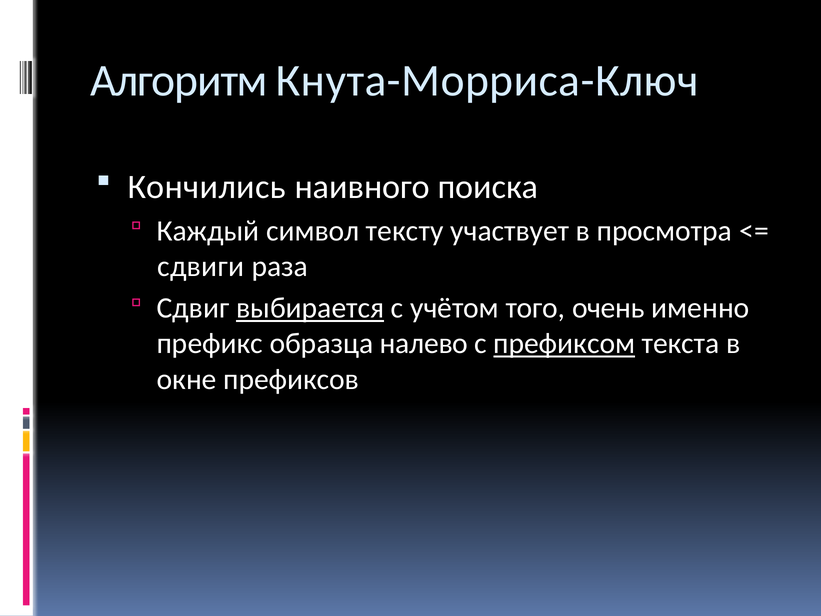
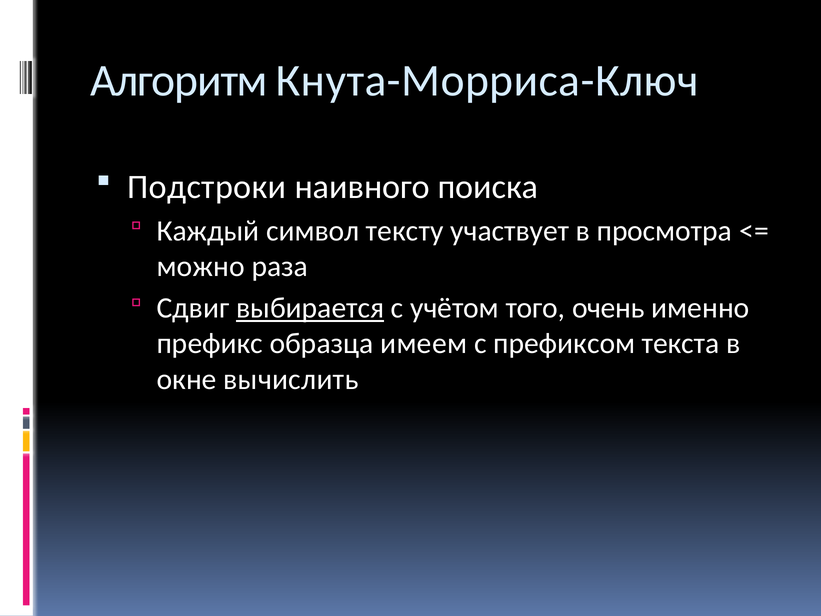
Кончились: Кончились -> Подстроки
сдвиги: сдвиги -> можно
налево: налево -> имеем
префиксом underline: present -> none
префиксов: префиксов -> вычислить
